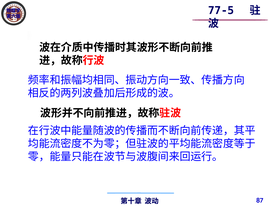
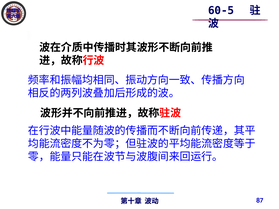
77-5: 77-5 -> 60-5
